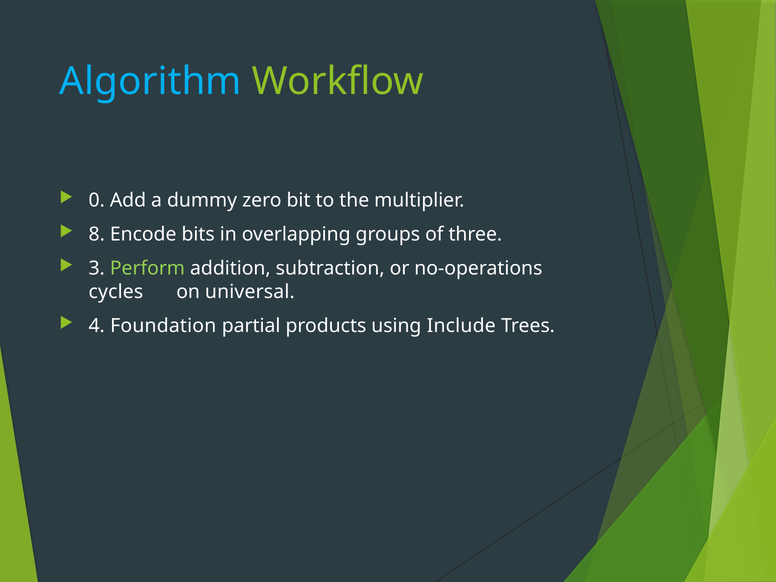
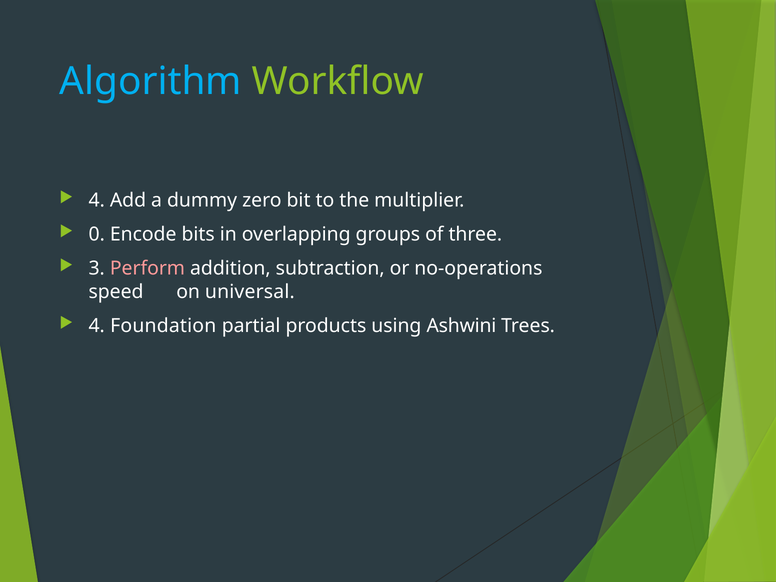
0 at (97, 200): 0 -> 4
8: 8 -> 0
Perform colour: light green -> pink
cycles: cycles -> speed
Include: Include -> Ashwini
